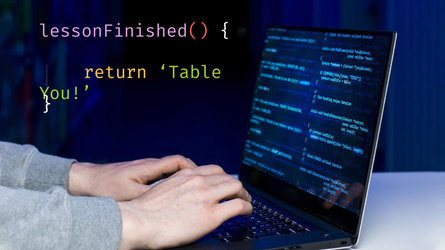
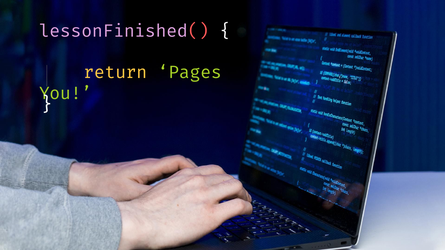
Table: Table -> Pages
